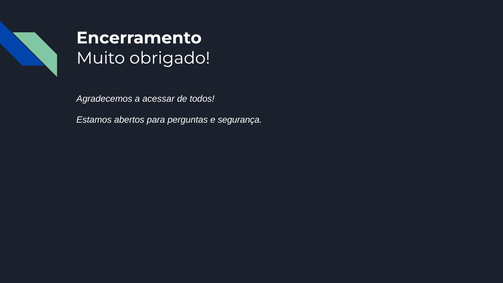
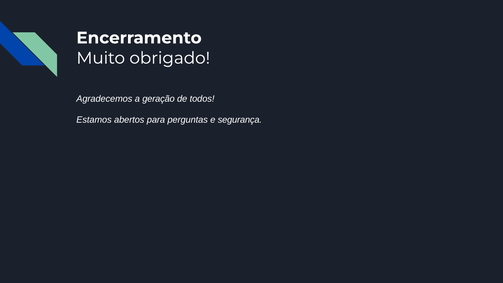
acessar: acessar -> geração
